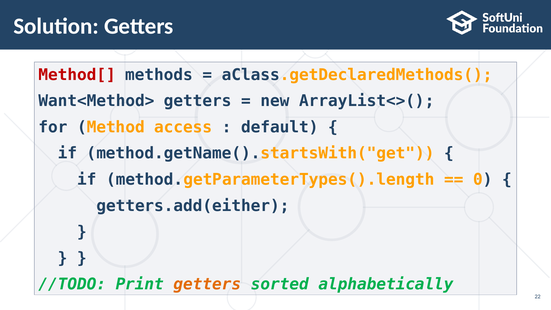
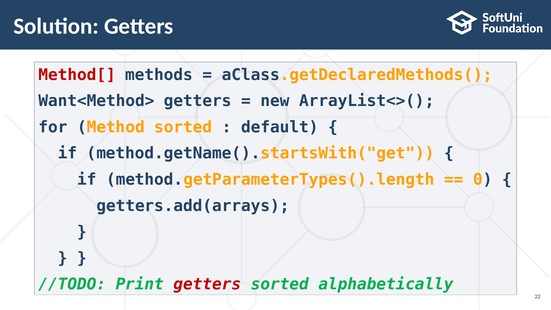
Method access: access -> sorted
getters.add(either: getters.add(either -> getters.add(arrays
getters at (207, 284) colour: orange -> red
